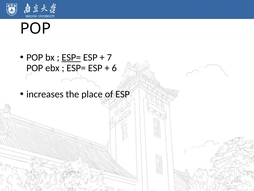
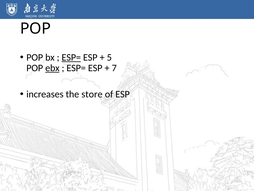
7: 7 -> 5
ebx underline: none -> present
6: 6 -> 7
place: place -> store
